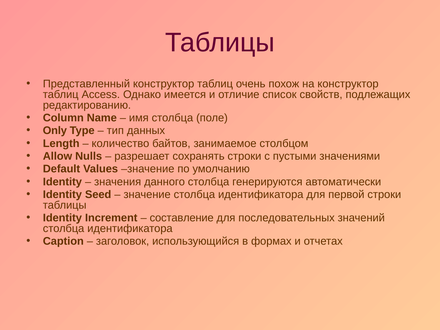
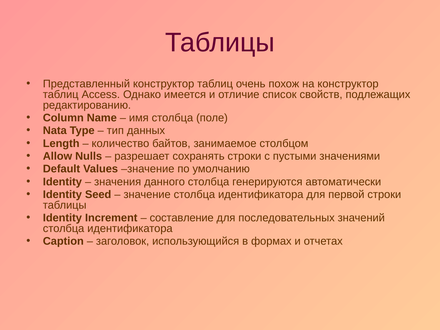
Only: Only -> Nata
